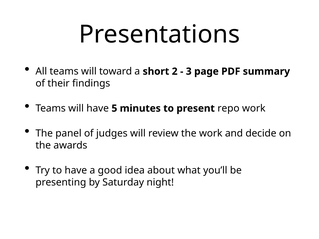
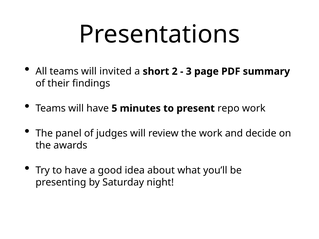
toward: toward -> invited
